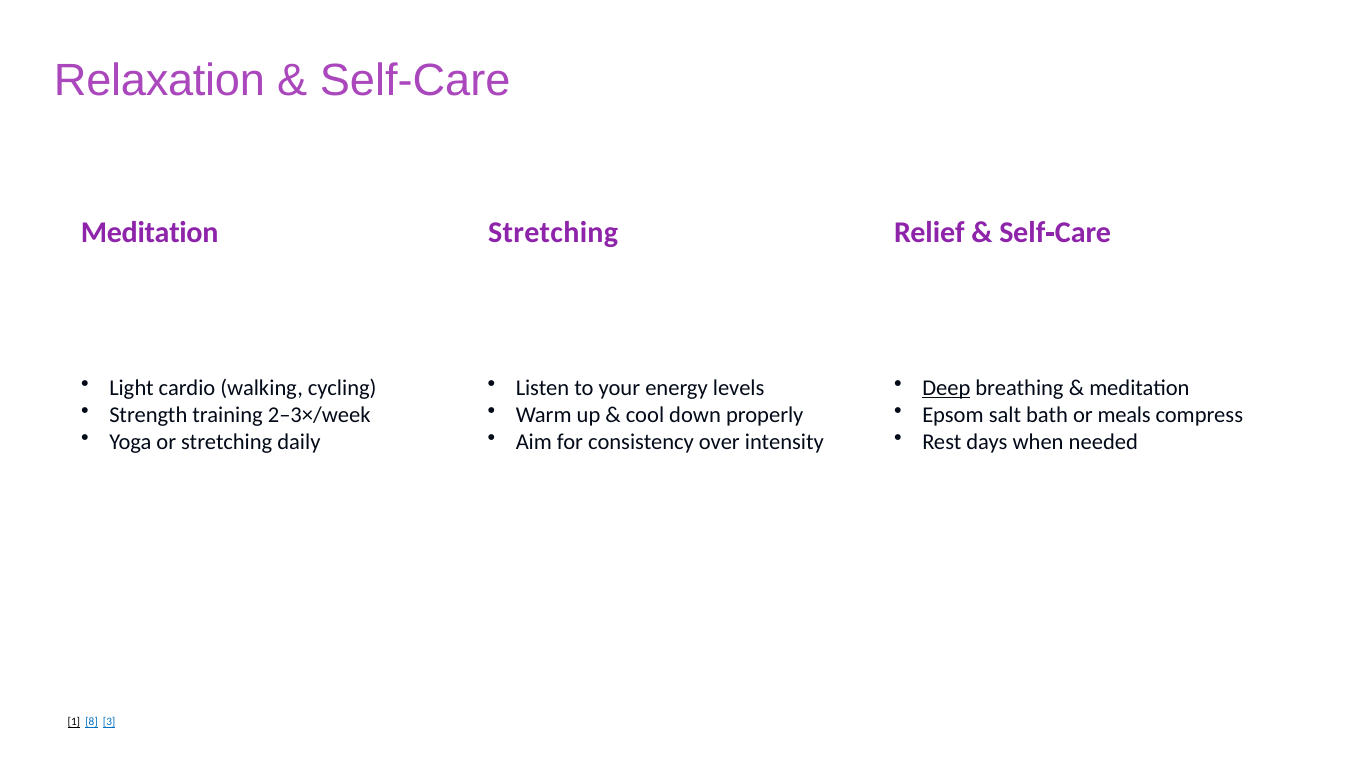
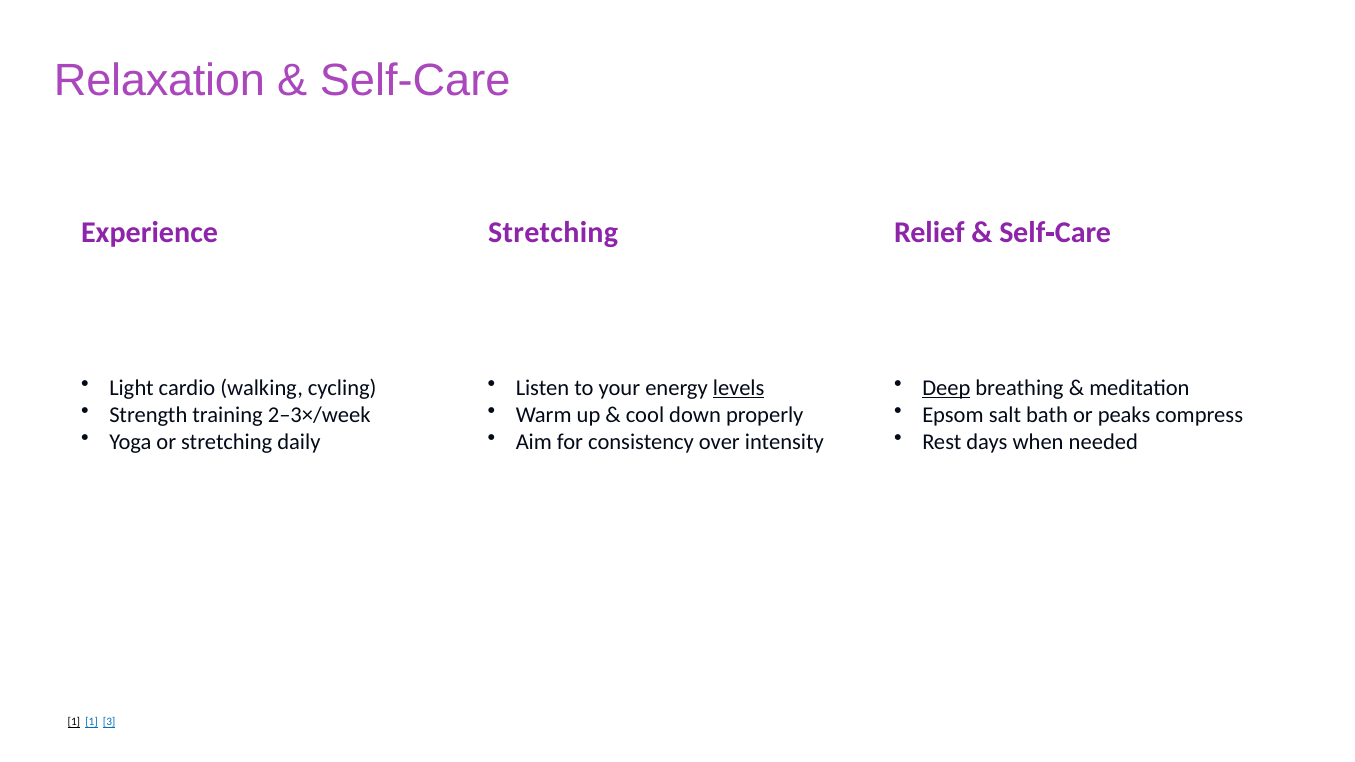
Meditation at (150, 232): Meditation -> Experience
levels underline: none -> present
meals: meals -> peaks
1 8: 8 -> 1
